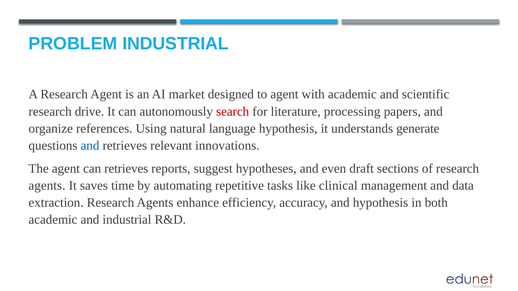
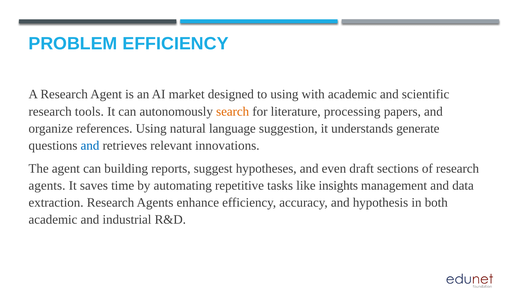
PROBLEM INDUSTRIAL: INDUSTRIAL -> EFFICIENCY
to agent: agent -> using
drive: drive -> tools
search colour: red -> orange
language hypothesis: hypothesis -> suggestion
can retrieves: retrieves -> building
clinical: clinical -> insights
